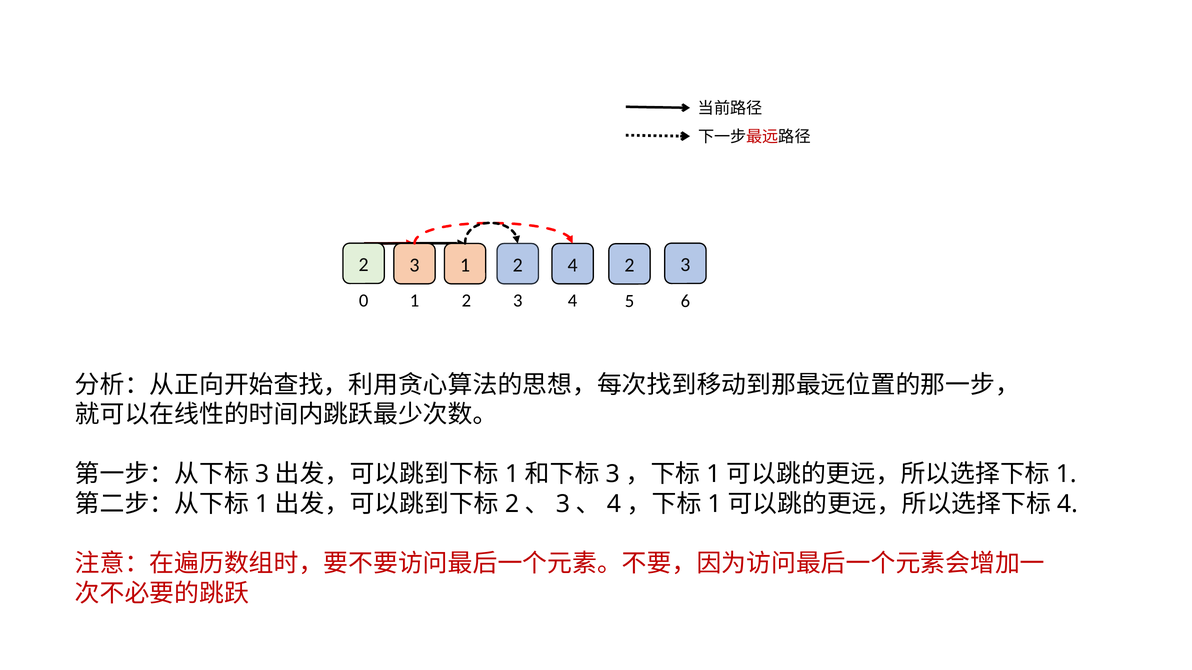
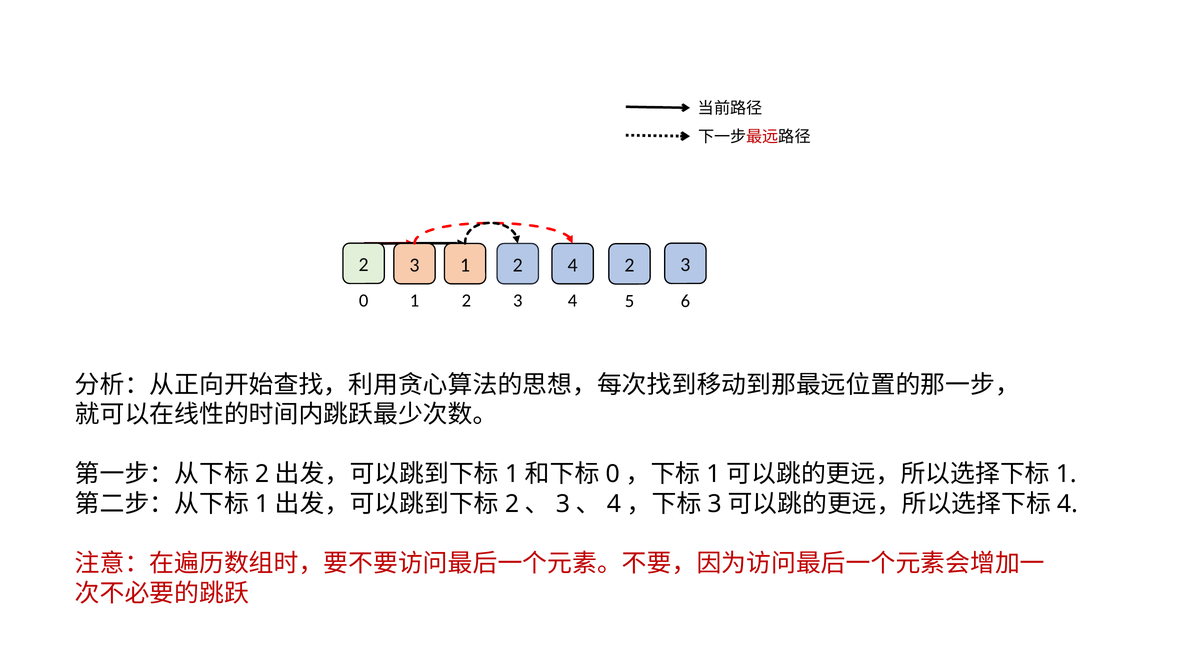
3 at (262, 475): 3 -> 2
3 at (613, 475): 3 -> 0
1 at (715, 504): 1 -> 3
